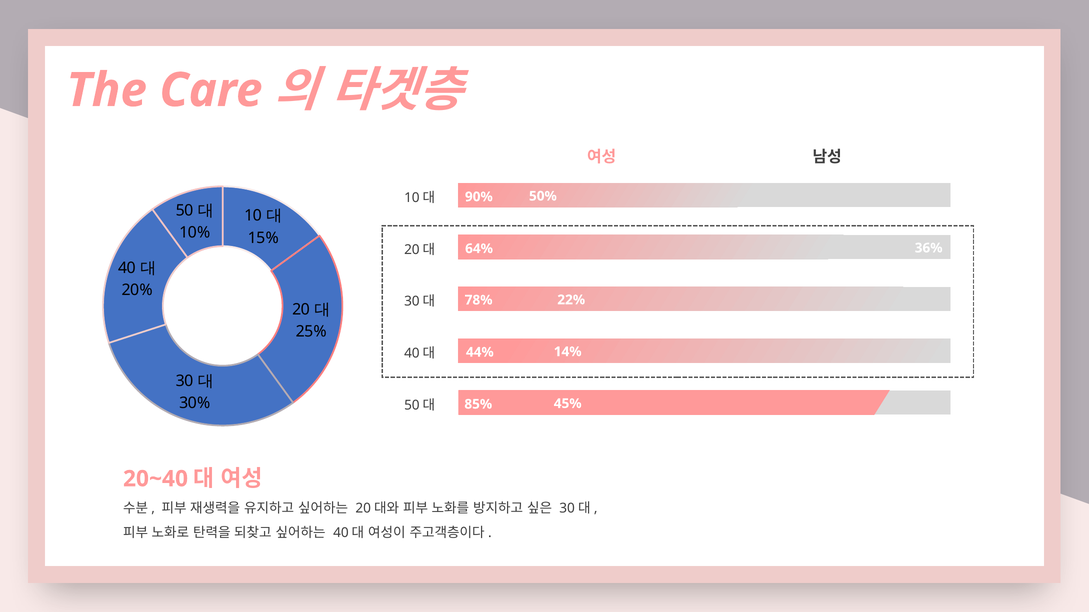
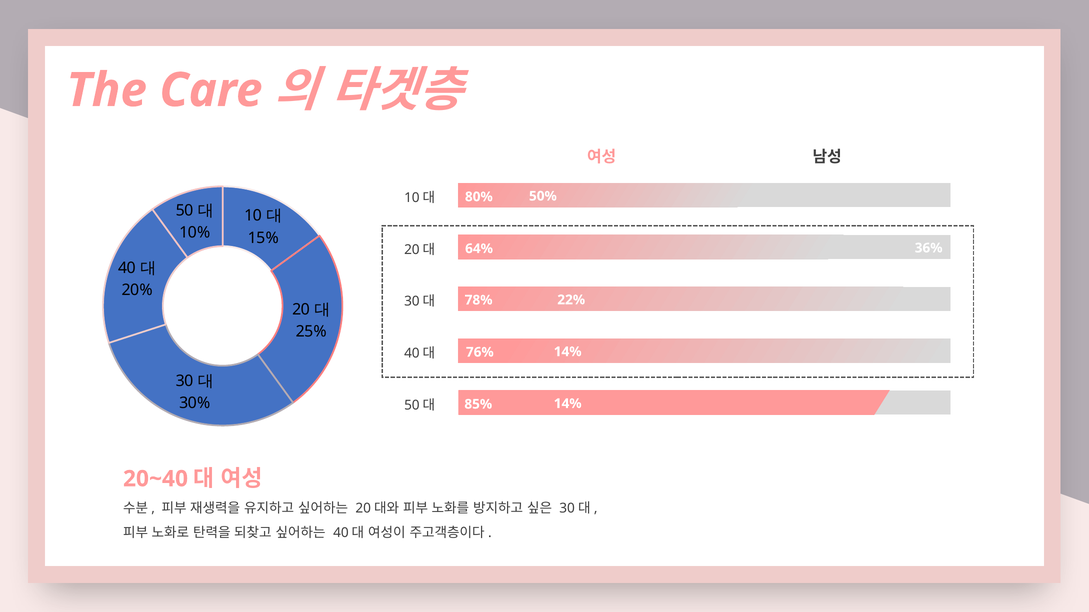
90%: 90% -> 80%
44%: 44% -> 76%
45% at (568, 404): 45% -> 14%
